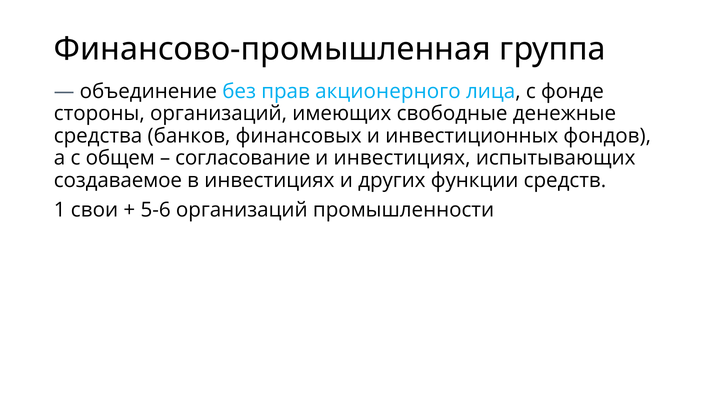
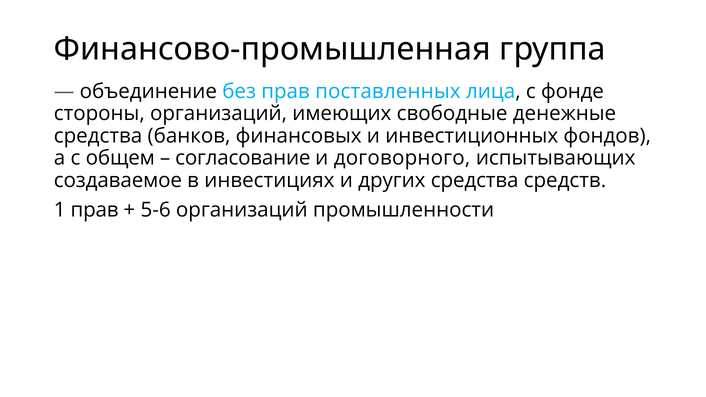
акционерного: акционерного -> поставленных
и инвестициях: инвестициях -> договорного
других функции: функции -> средства
1 свои: свои -> прав
